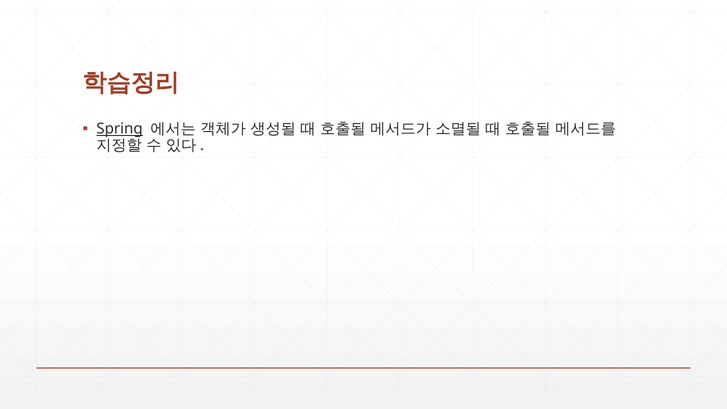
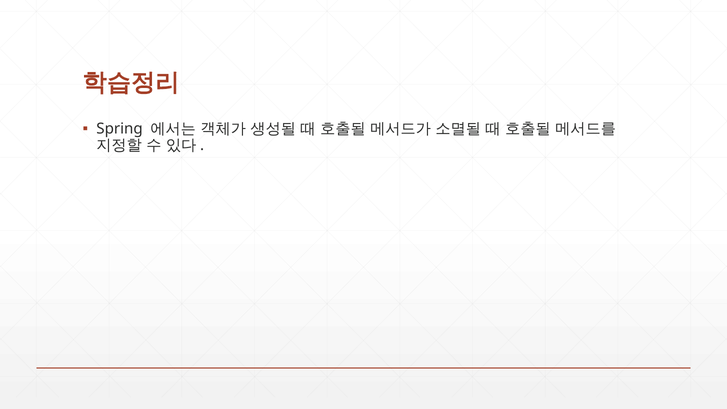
Spring underline: present -> none
